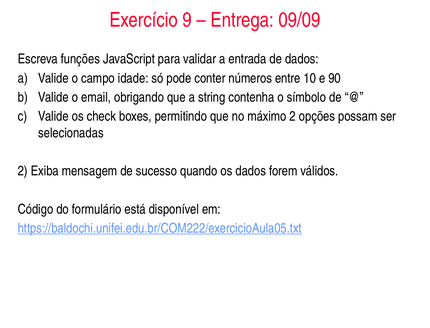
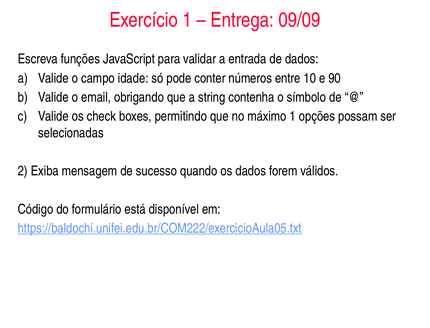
Exercício 9: 9 -> 1
máximo 2: 2 -> 1
